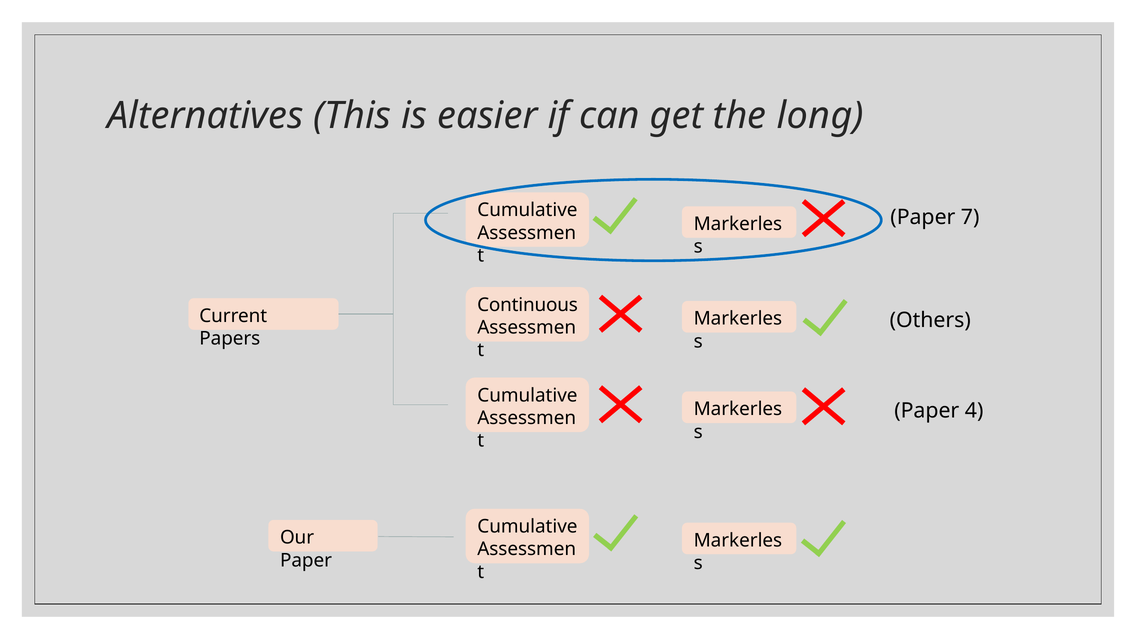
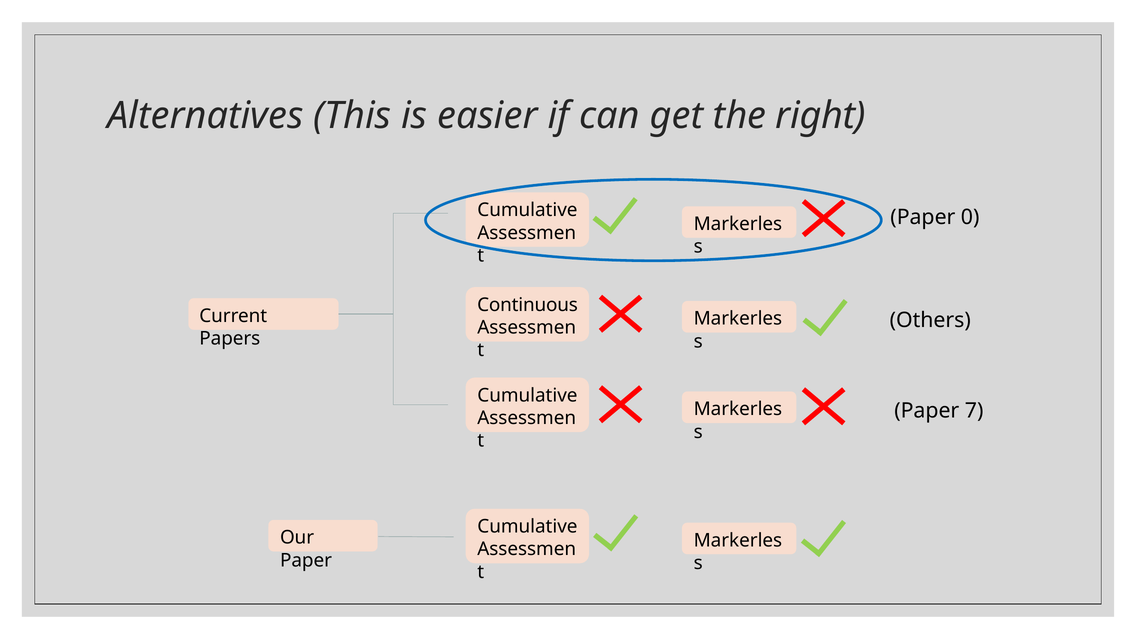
long: long -> right
7: 7 -> 0
4: 4 -> 7
